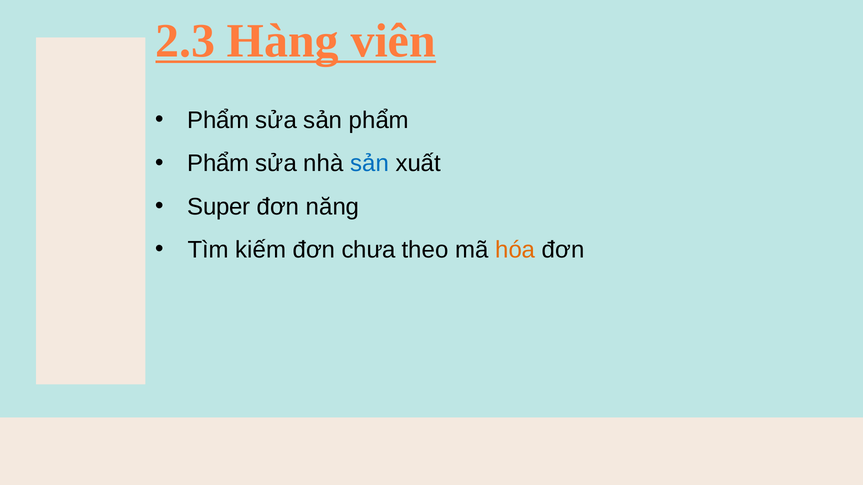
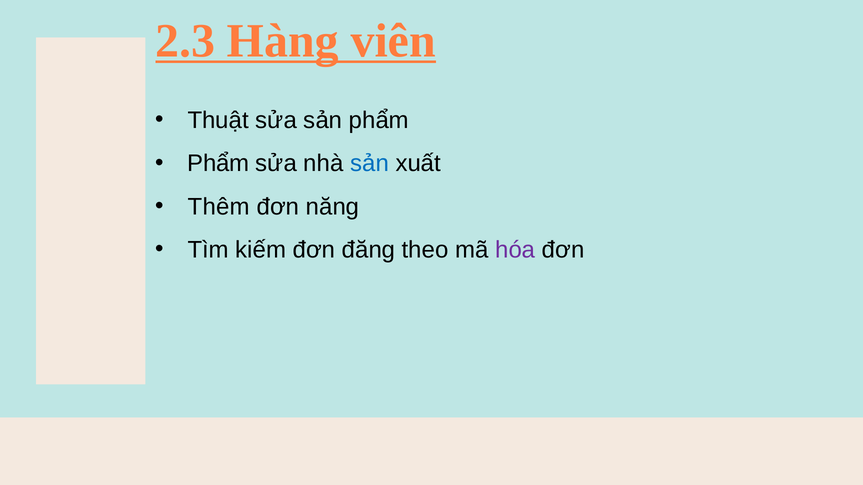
Phẩm at (218, 121): Phẩm -> Thuật
Super: Super -> Thêm
chưa: chưa -> đăng
hóa colour: orange -> purple
